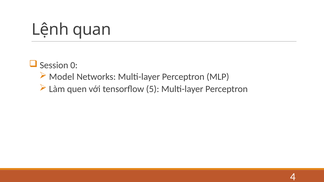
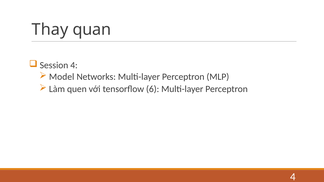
Lệnh: Lệnh -> Thay
Session 0: 0 -> 4
5: 5 -> 6
